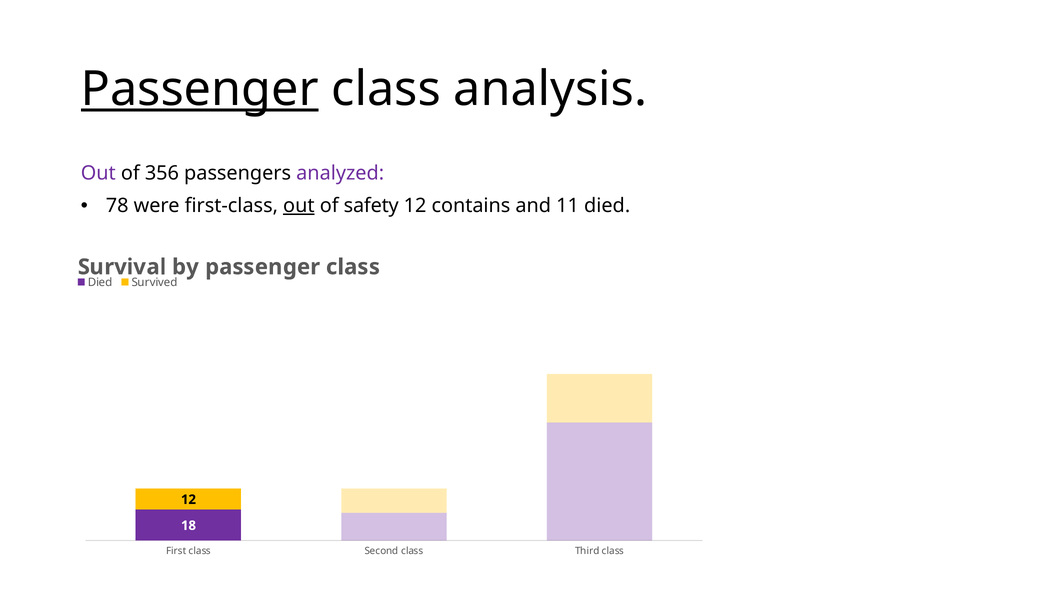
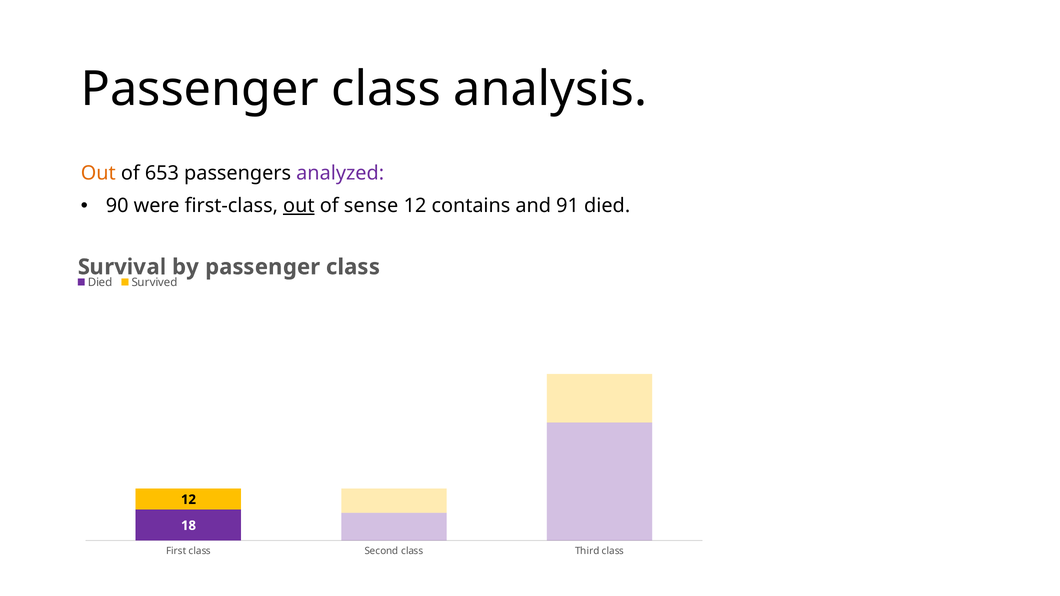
Passenger at (200, 89) underline: present -> none
Out at (98, 173) colour: purple -> orange
356: 356 -> 653
78: 78 -> 90
safety: safety -> sense
11: 11 -> 91
